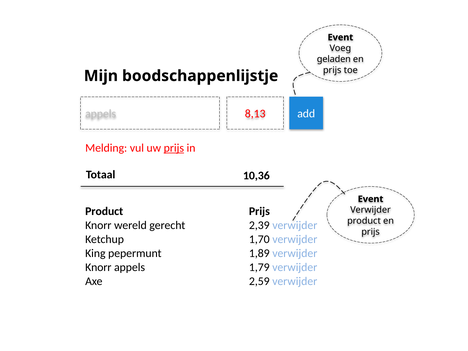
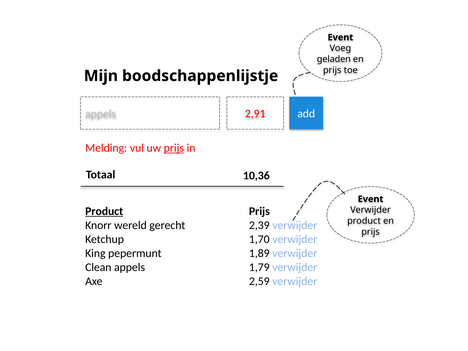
8,13: 8,13 -> 2,91
Product at (104, 211) underline: none -> present
Knorr at (98, 267): Knorr -> Clean
